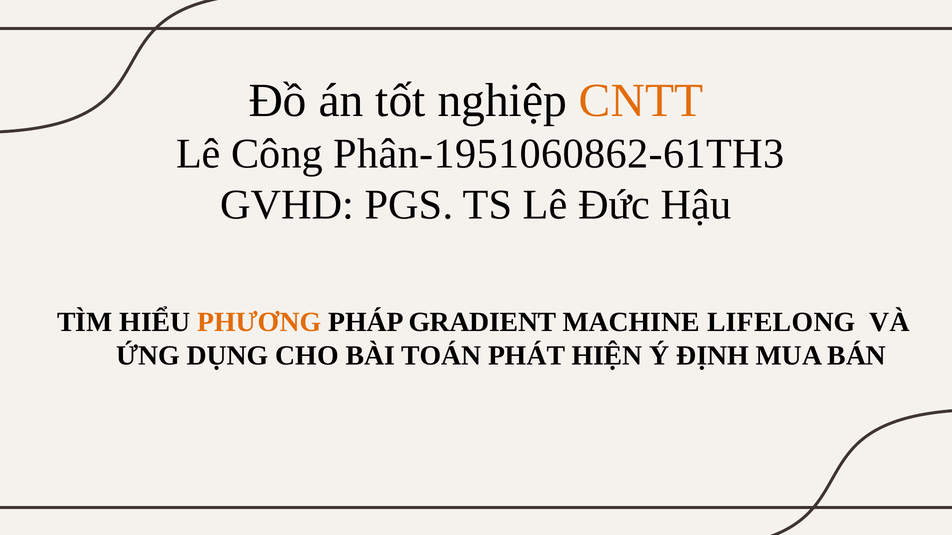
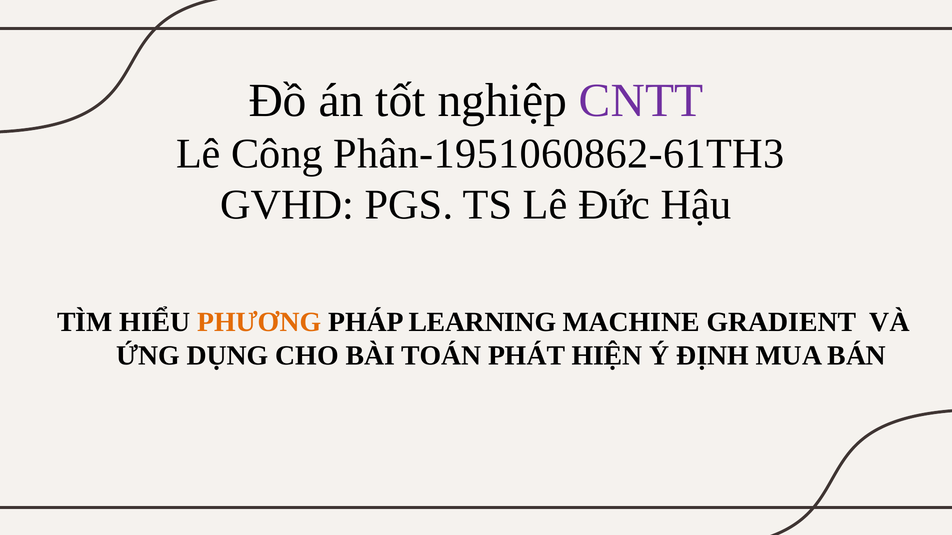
CNTT colour: orange -> purple
GRADIENT: GRADIENT -> LEARNING
LIFELONG: LIFELONG -> GRADIENT
